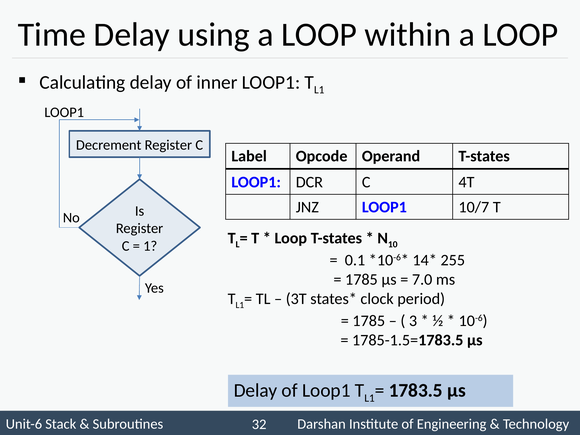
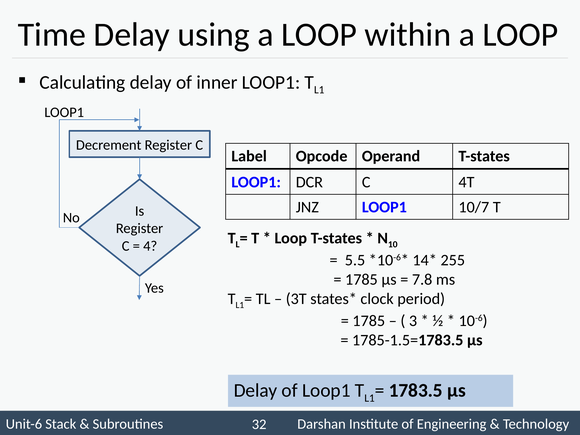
1: 1 -> 4
0.1: 0.1 -> 5.5
7.0: 7.0 -> 7.8
